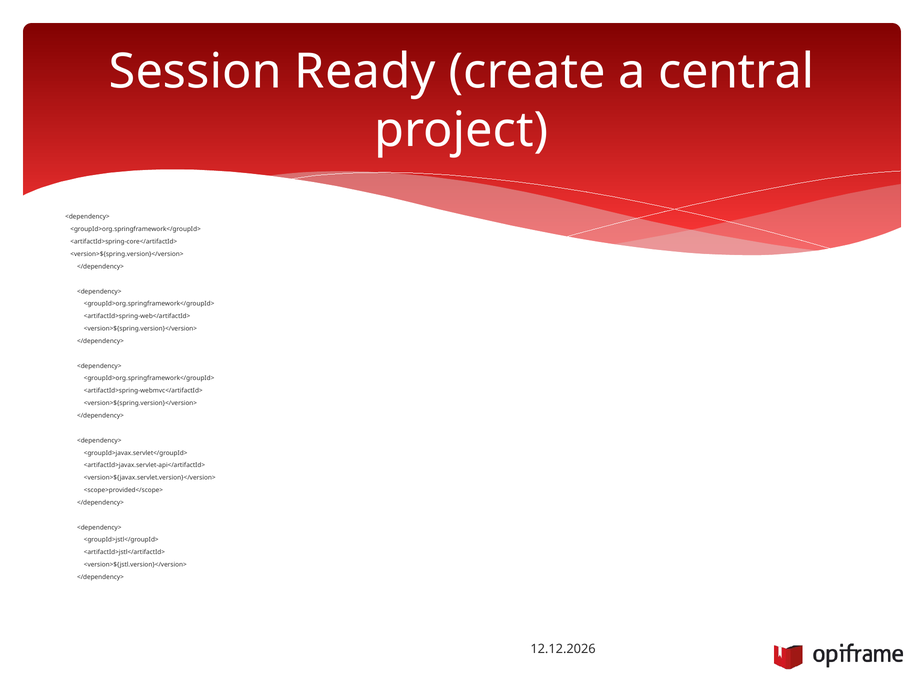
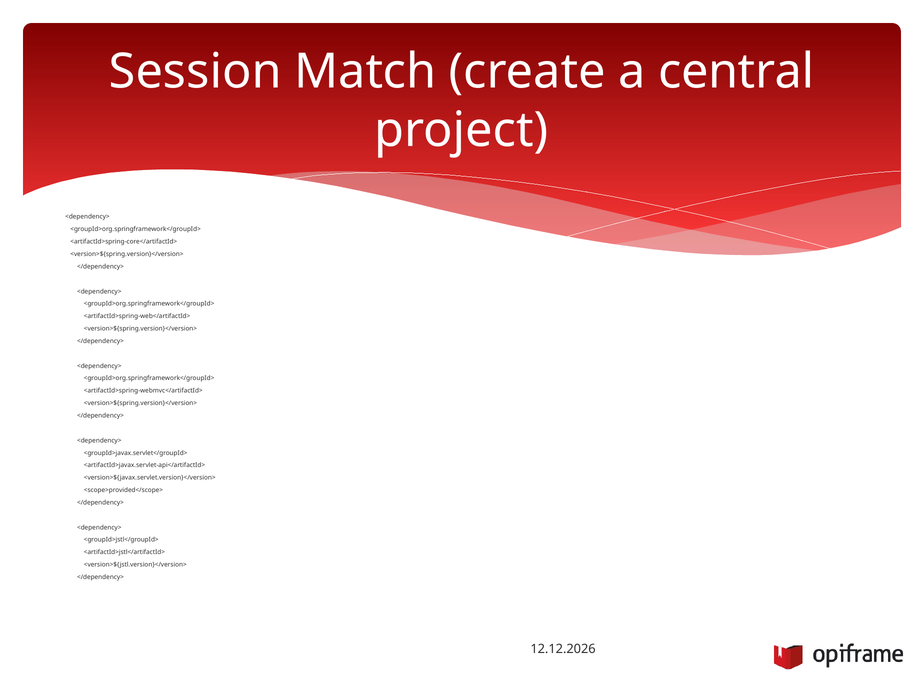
Ready: Ready -> Match
